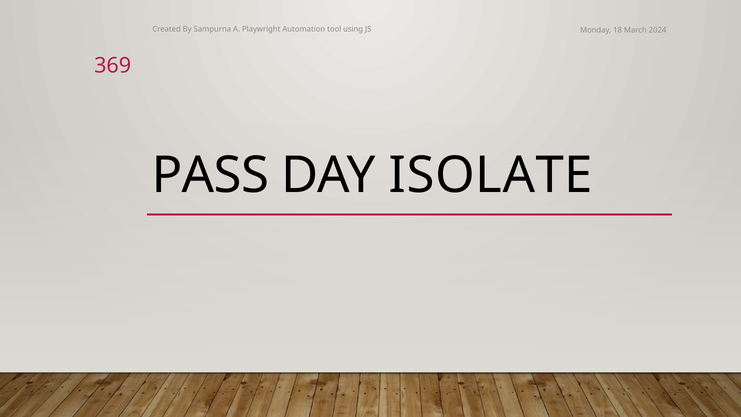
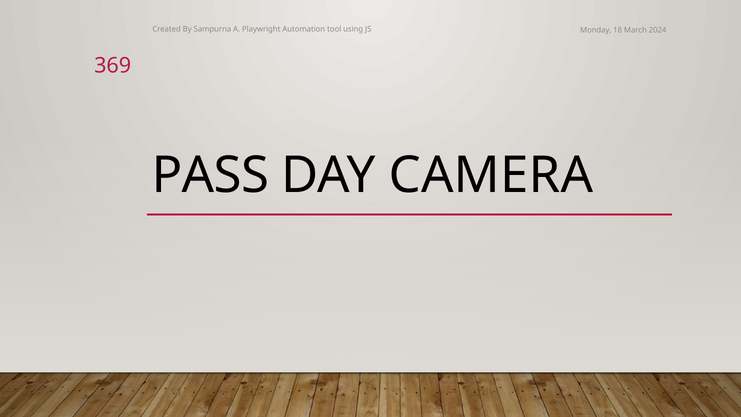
ISOLATE: ISOLATE -> CAMERA
